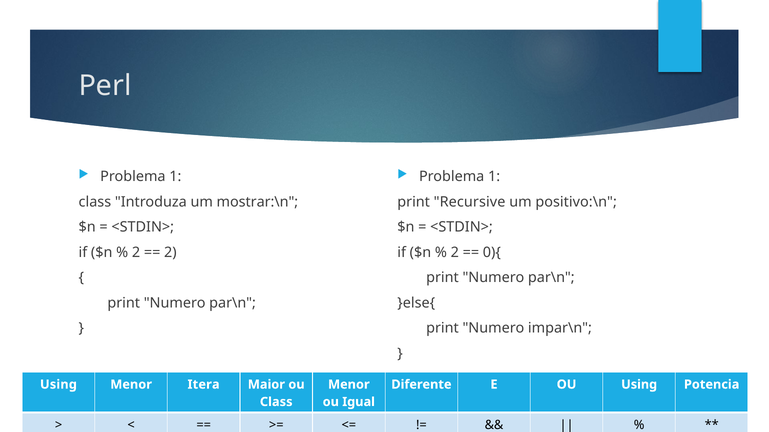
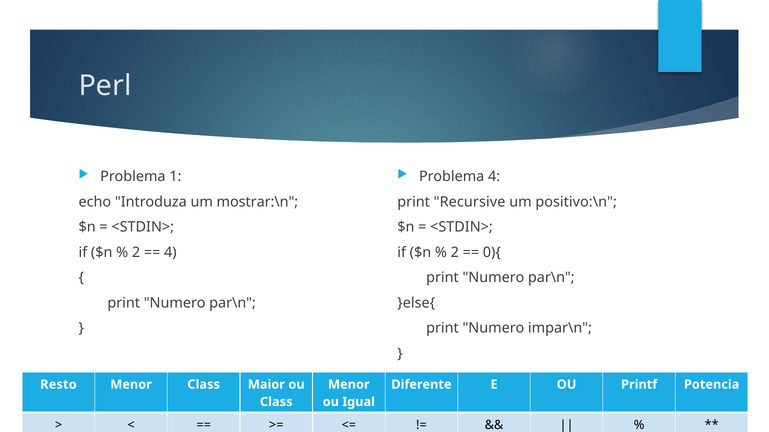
1 at (494, 177): 1 -> 4
class at (95, 202): class -> echo
2 at (170, 253): 2 -> 4
Using at (58, 385): Using -> Resto
Menor Itera: Itera -> Class
OU Using: Using -> Printf
